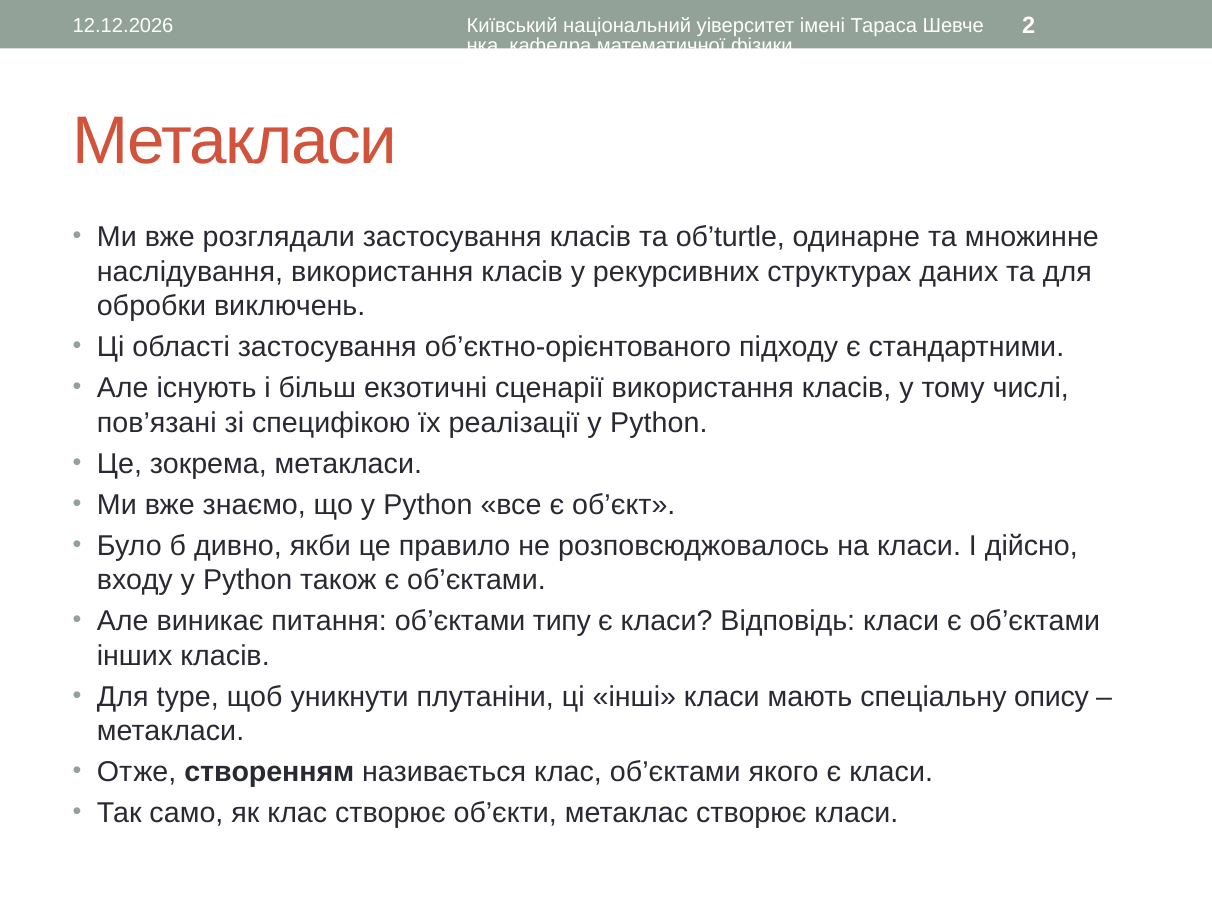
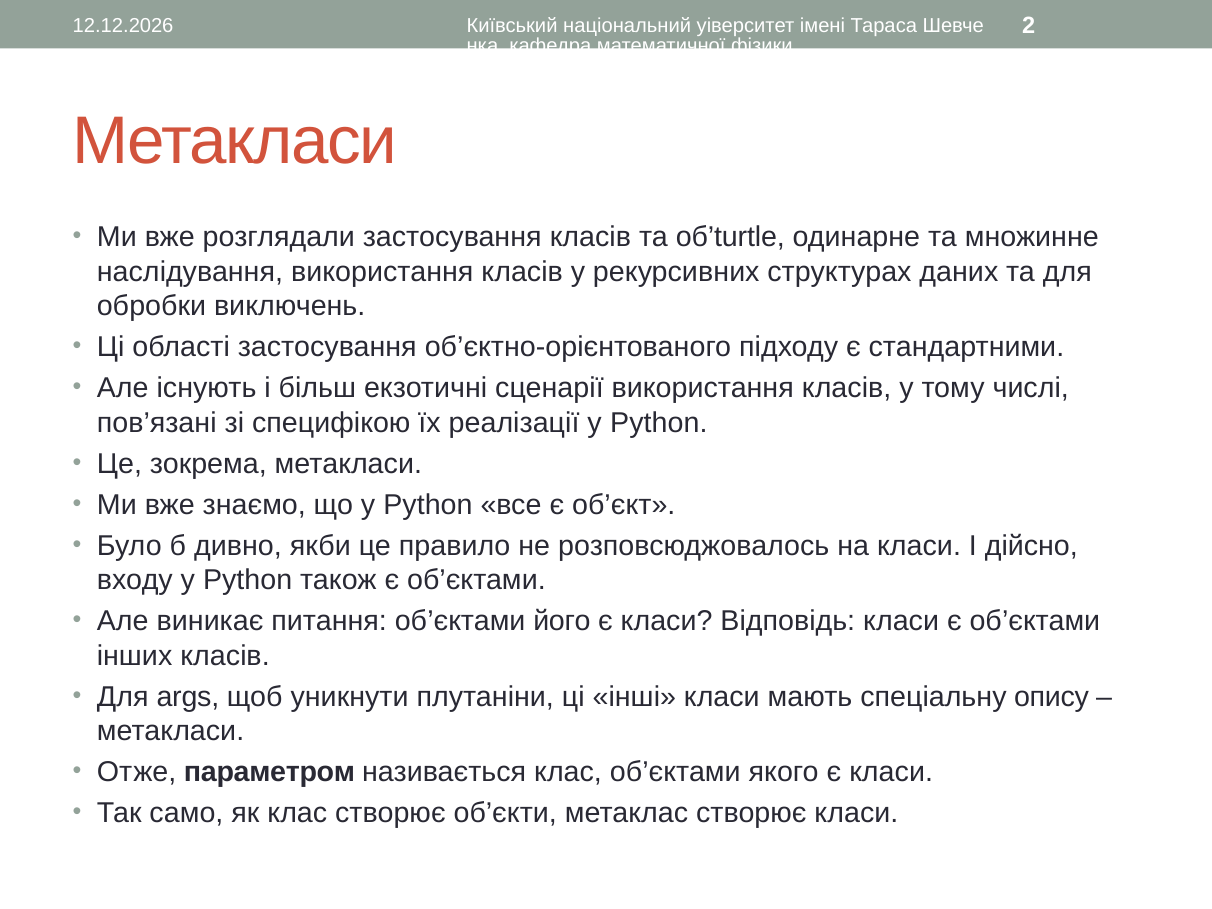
типу: типу -> його
type: type -> args
створенням: створенням -> параметром
